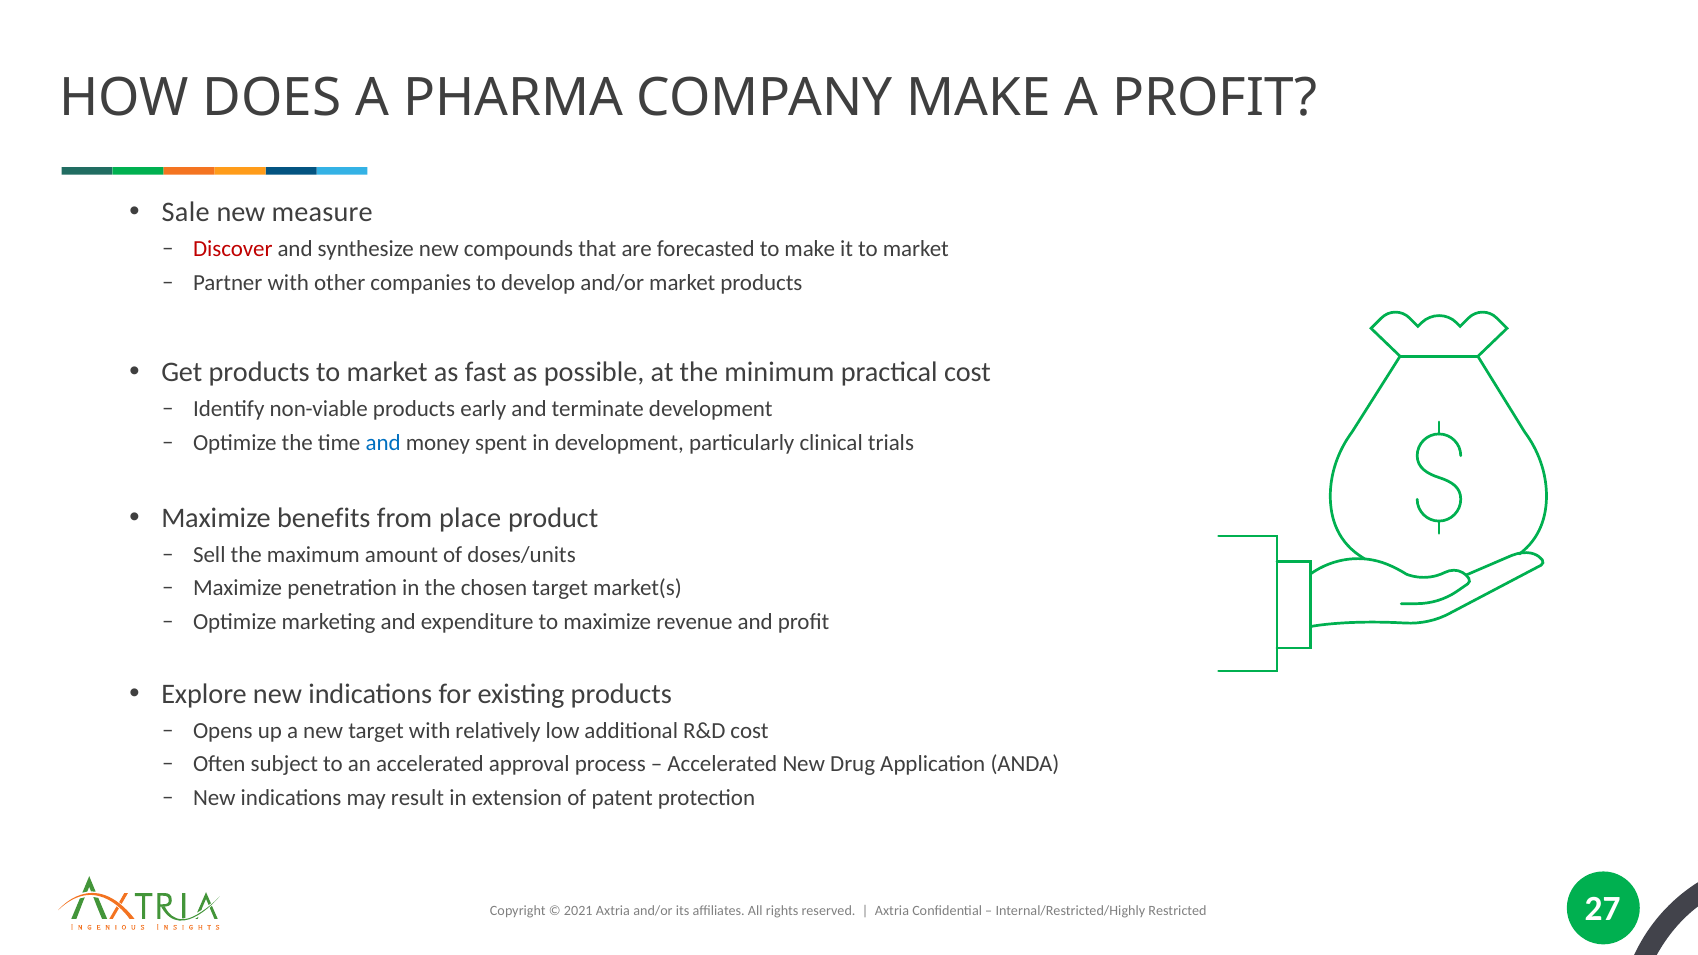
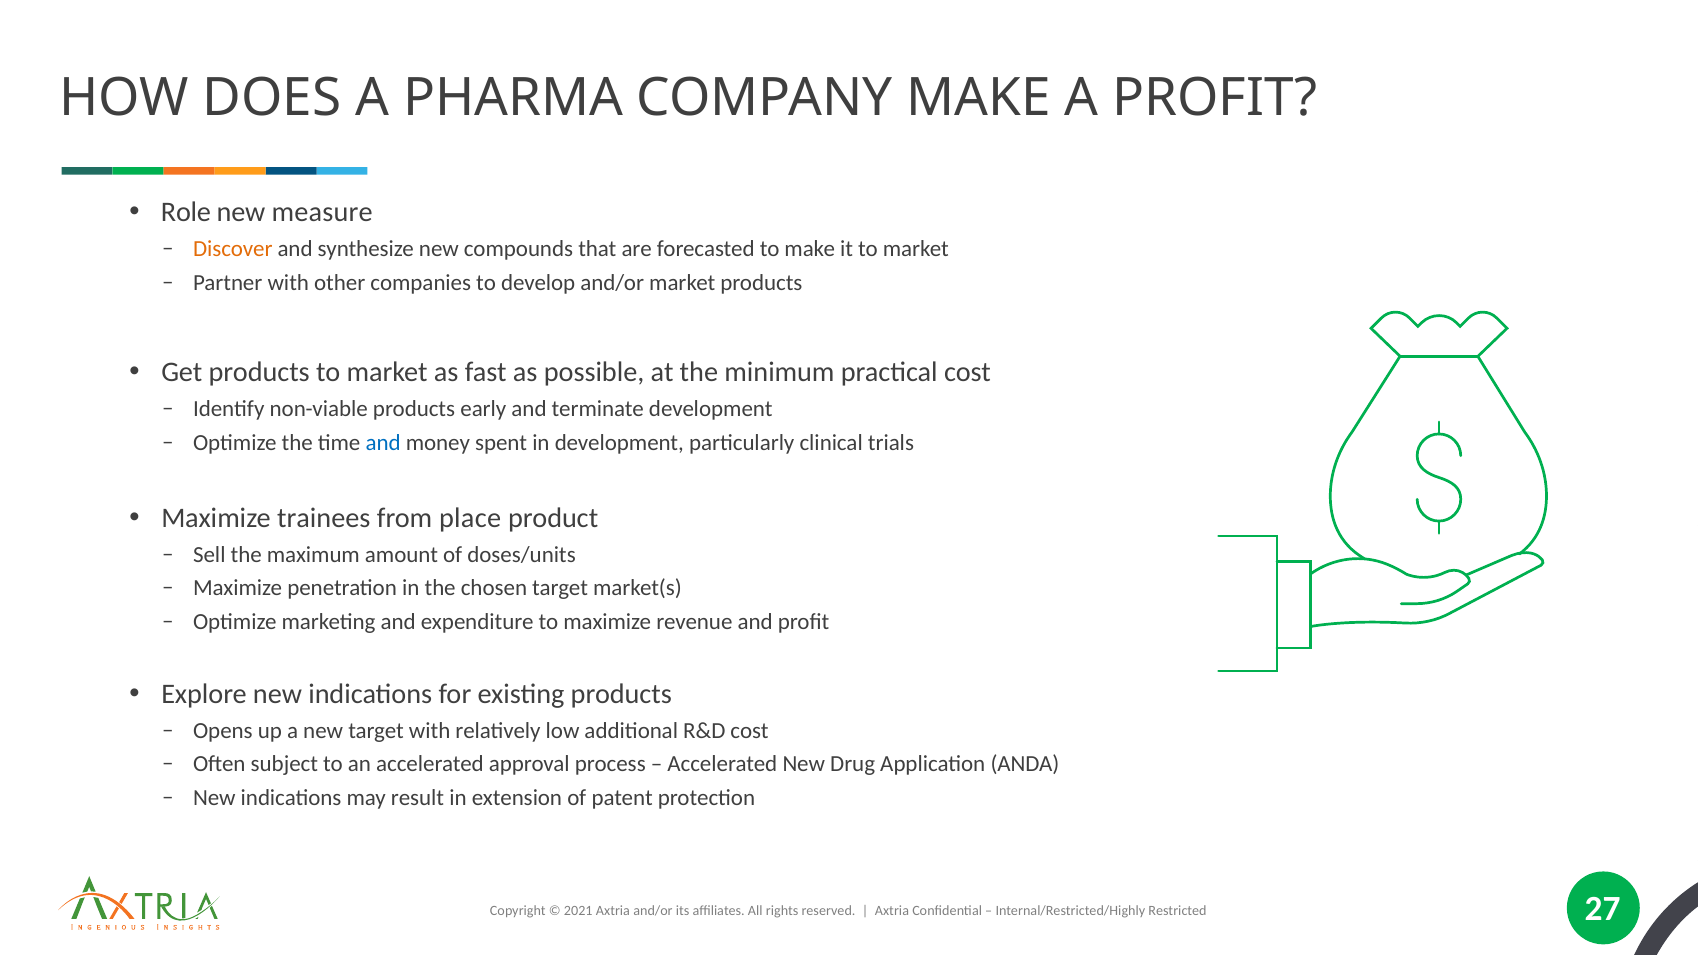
Sale: Sale -> Role
Discover colour: red -> orange
benefits: benefits -> trainees
